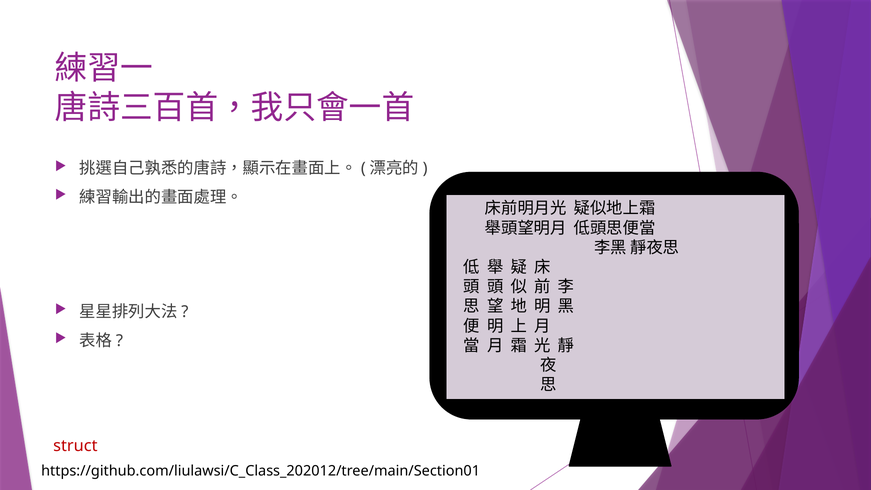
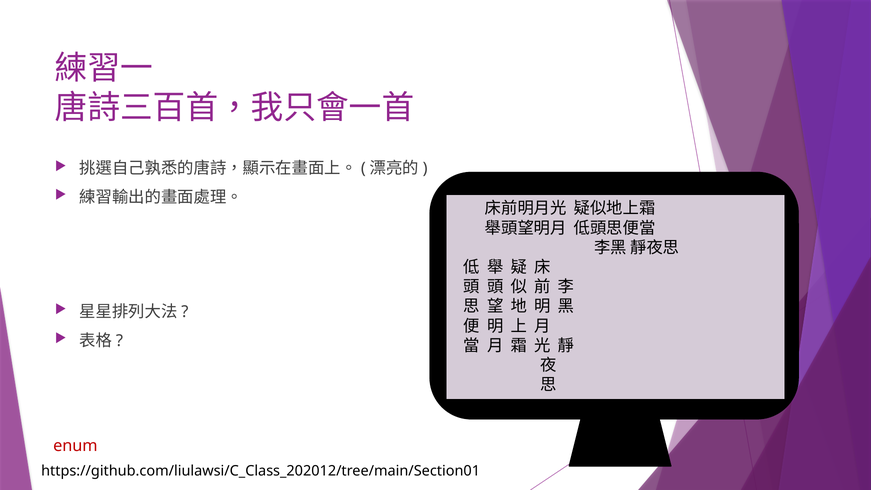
struct: struct -> enum
